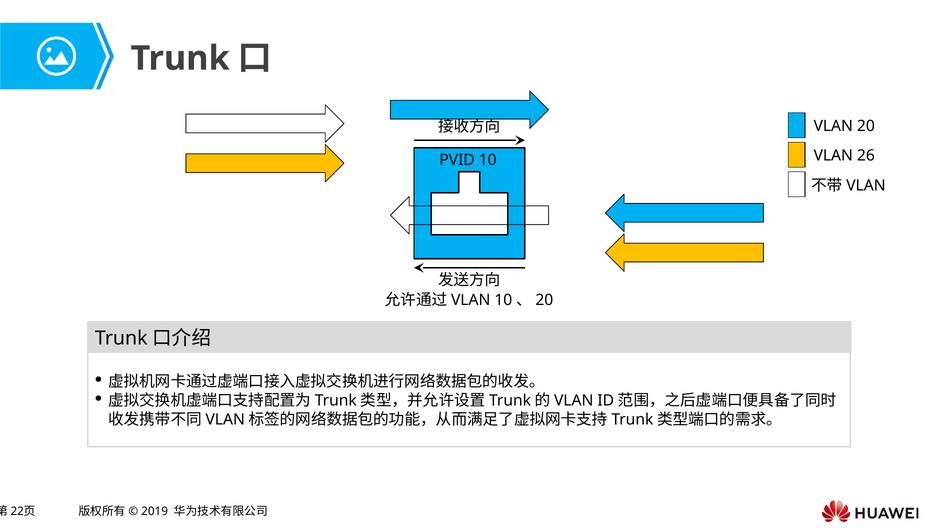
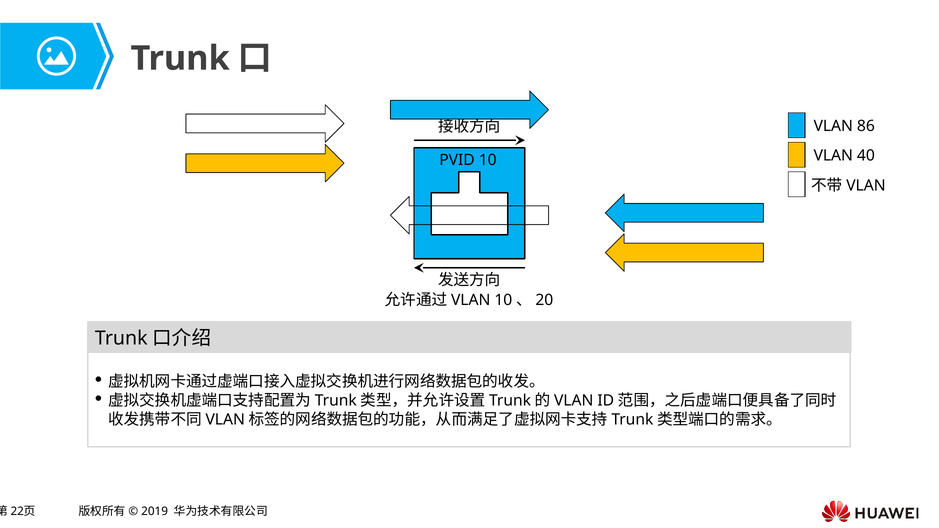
20: 20 -> 86
26: 26 -> 40
